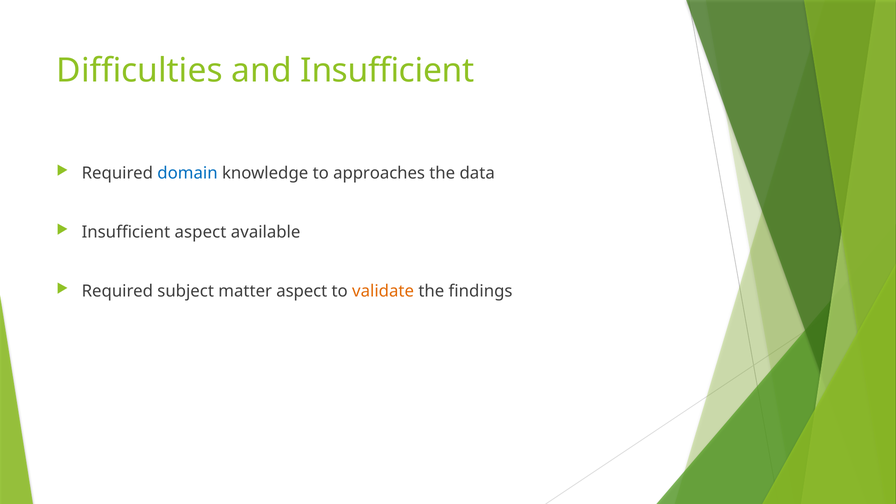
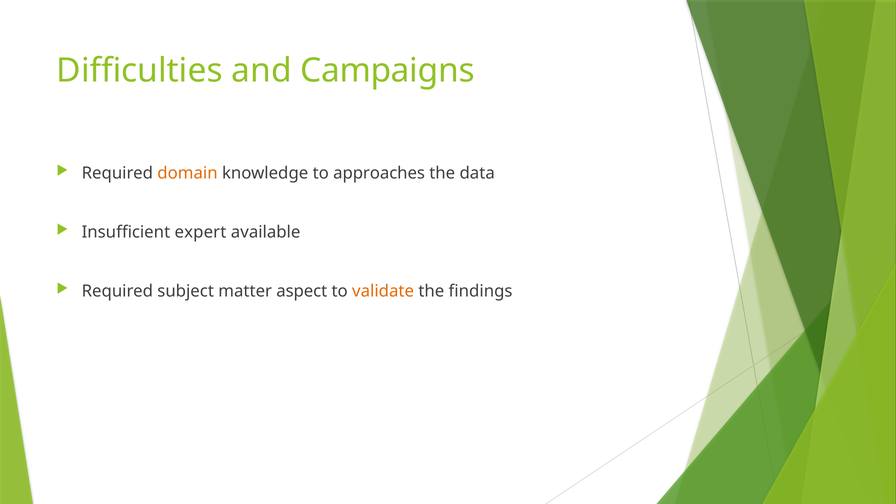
and Insufficient: Insufficient -> Campaigns
domain colour: blue -> orange
Insufficient aspect: aspect -> expert
